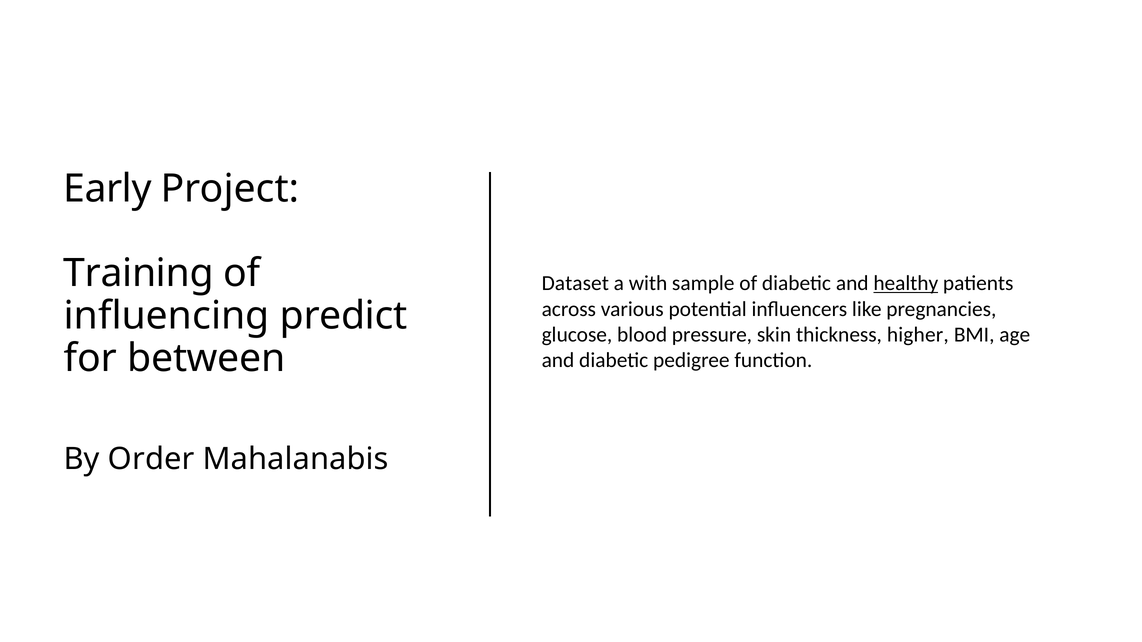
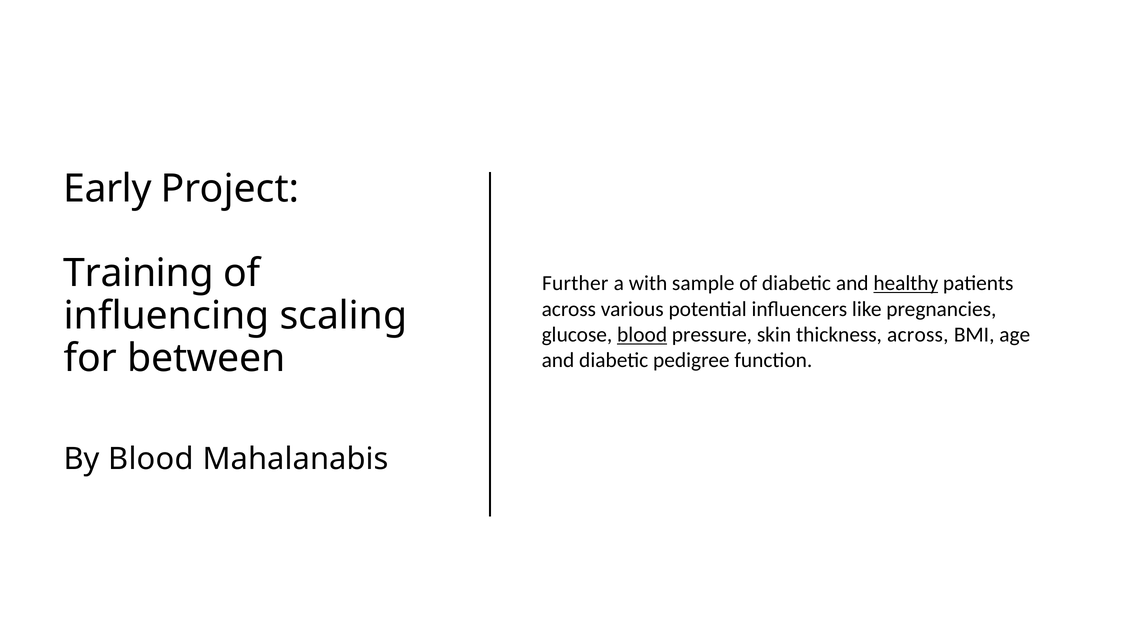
Dataset: Dataset -> Further
predict: predict -> scaling
blood at (642, 335) underline: none -> present
thickness higher: higher -> across
By Order: Order -> Blood
